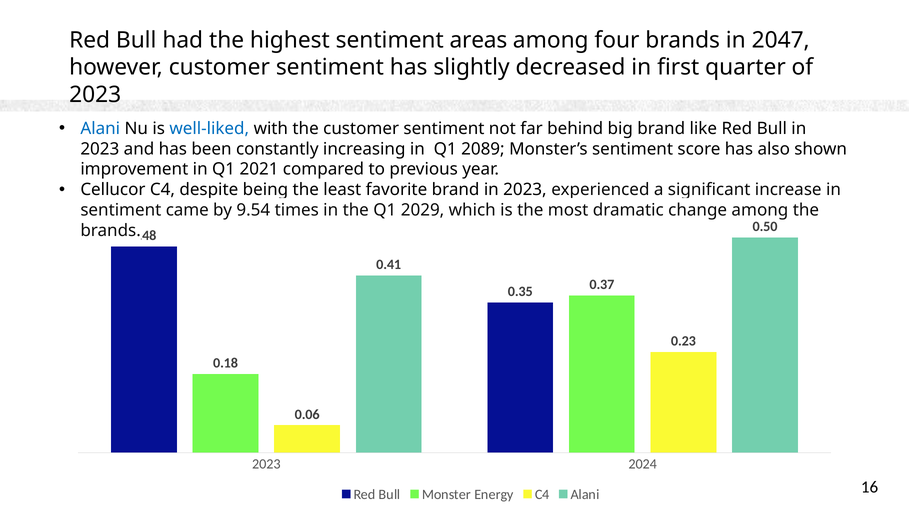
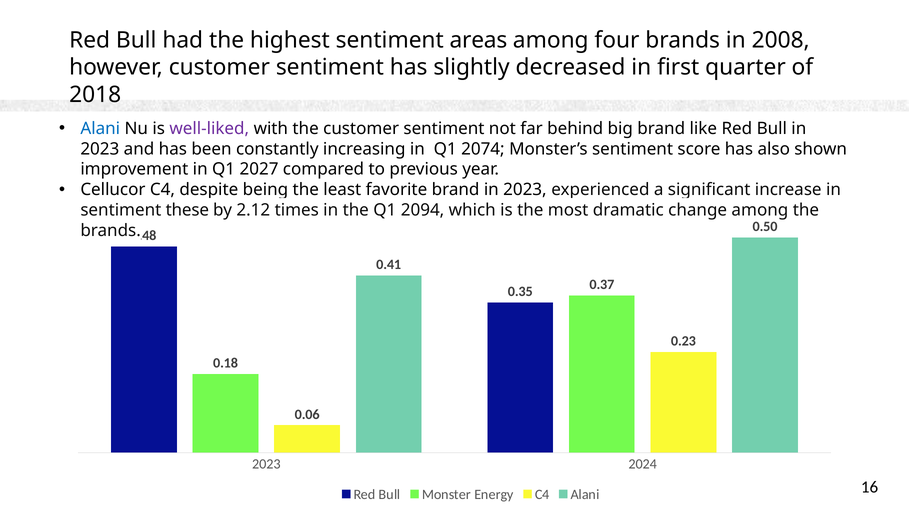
2047: 2047 -> 2008
2023 at (95, 95): 2023 -> 2018
well-liked colour: blue -> purple
2089: 2089 -> 2074
2021: 2021 -> 2027
came: came -> these
9.54: 9.54 -> 2.12
2029: 2029 -> 2094
